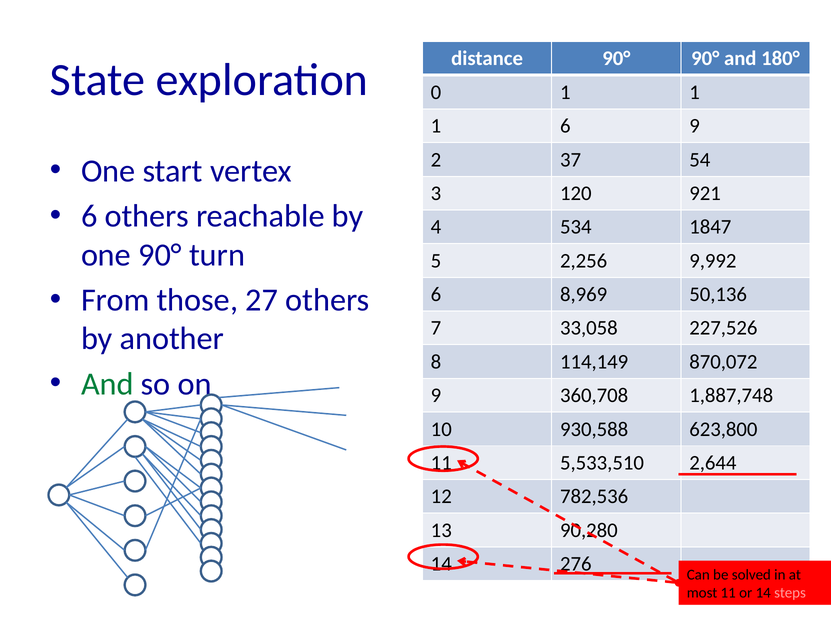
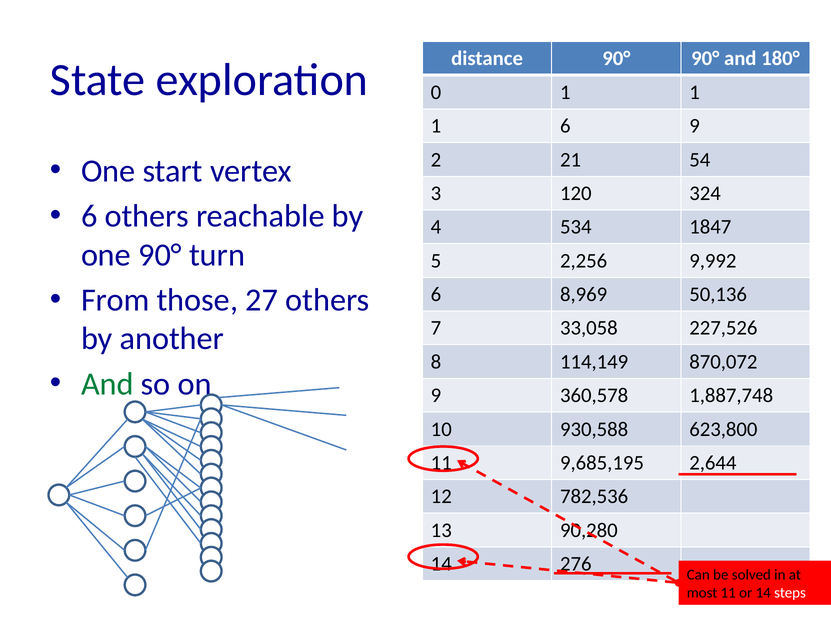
37: 37 -> 21
921: 921 -> 324
360,708: 360,708 -> 360,578
5,533,510: 5,533,510 -> 9,685,195
steps colour: pink -> white
